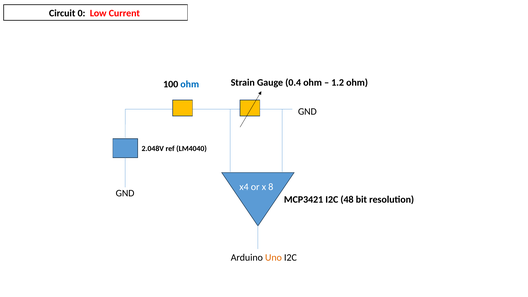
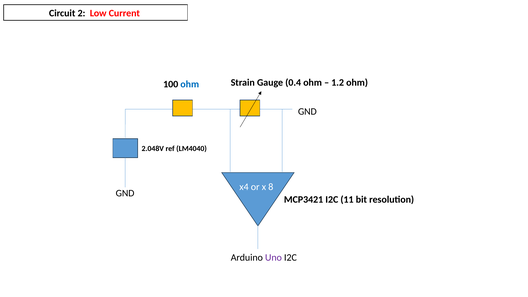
0: 0 -> 2
48: 48 -> 11
Uno colour: orange -> purple
